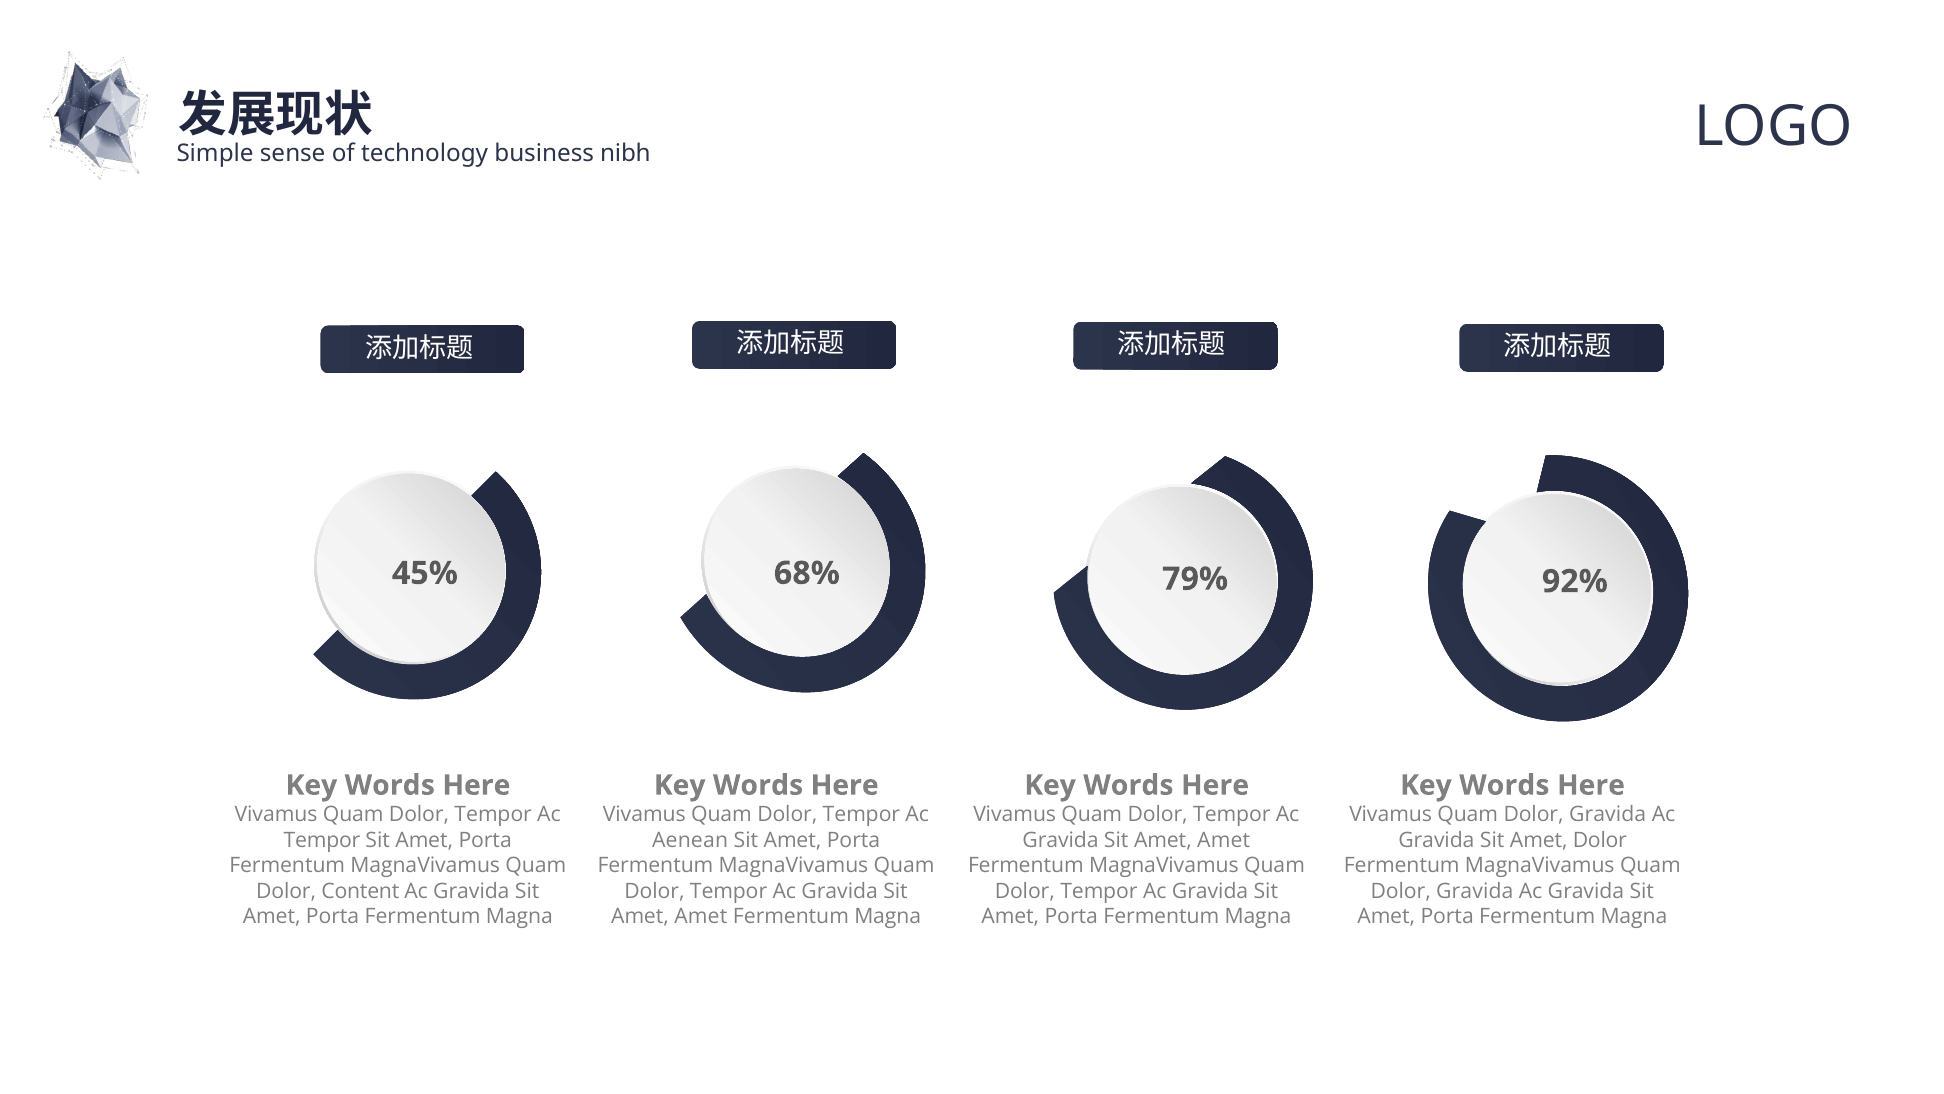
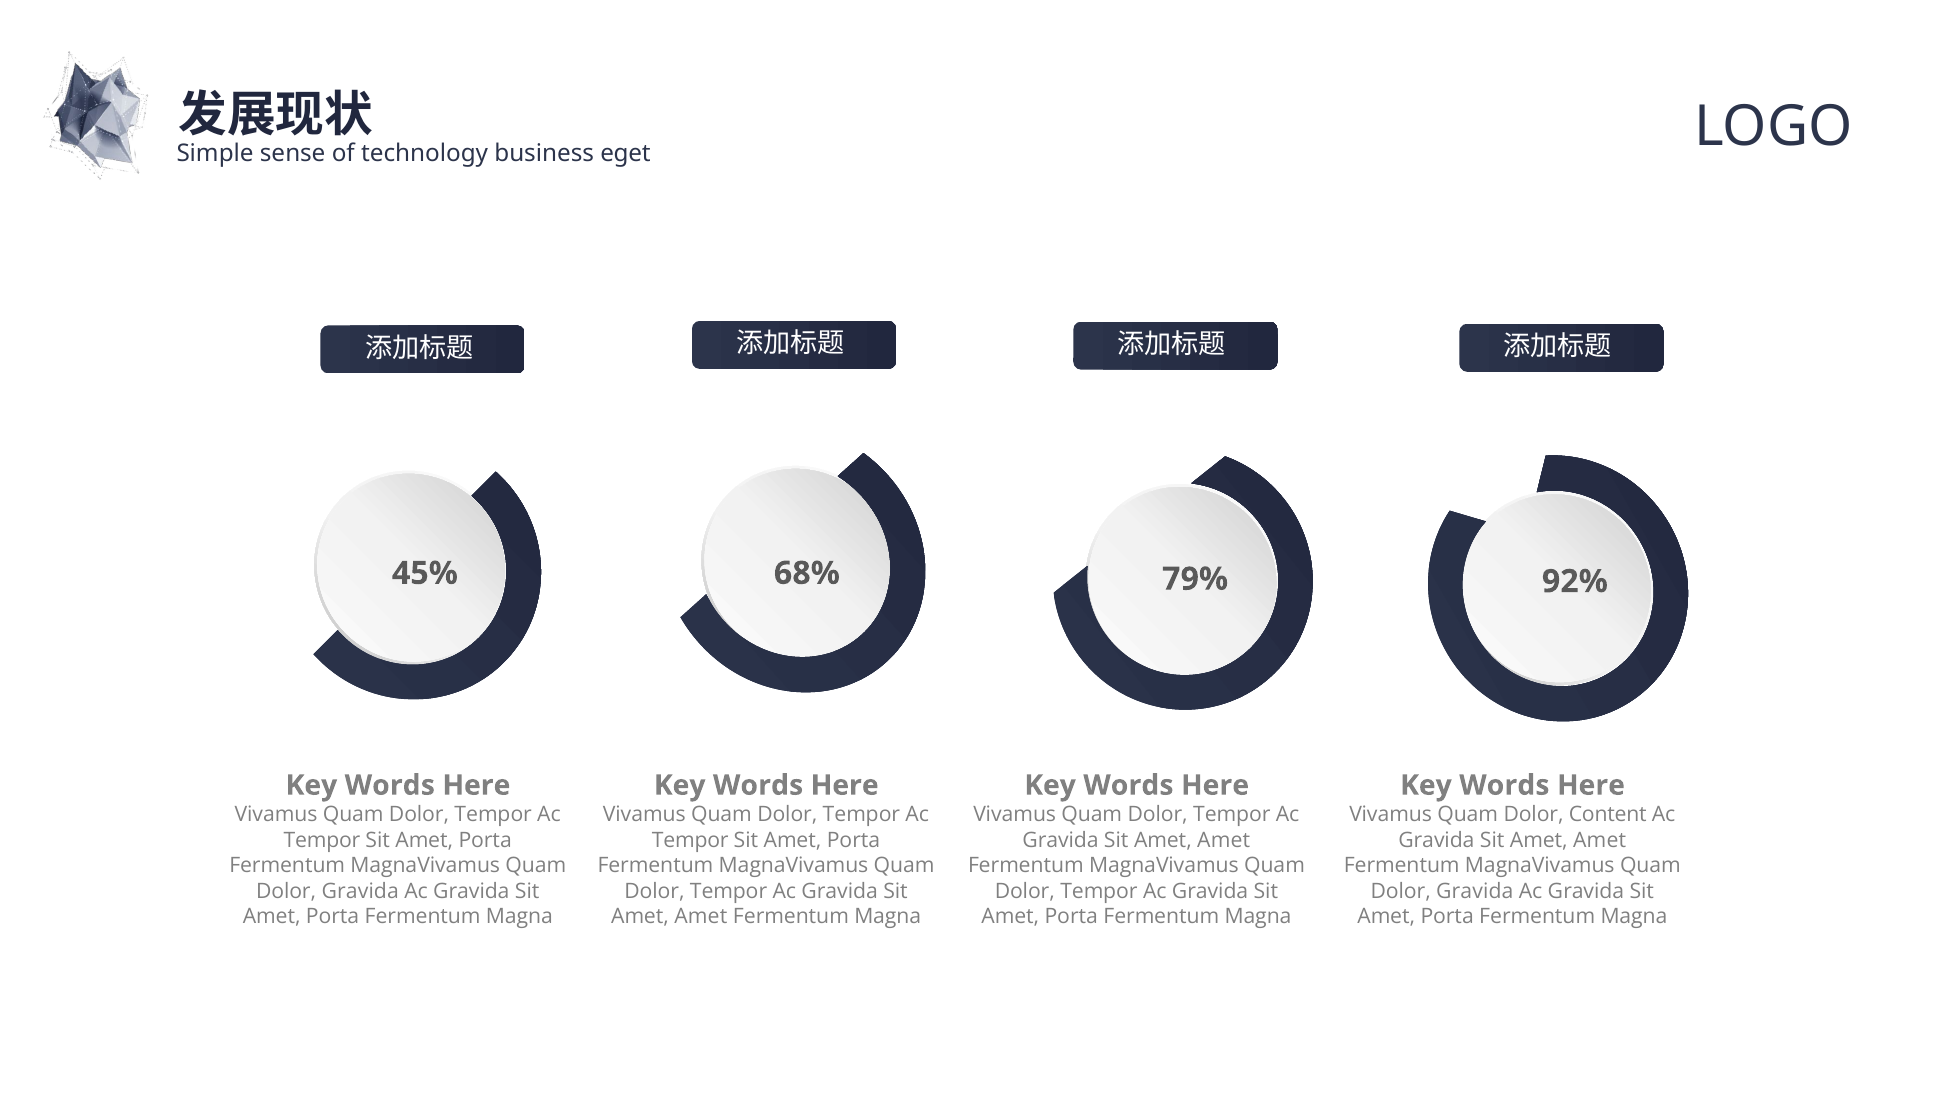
nibh: nibh -> eget
Vivamus Quam Dolor Gravida: Gravida -> Content
Aenean at (690, 840): Aenean -> Tempor
Dolor at (1600, 840): Dolor -> Amet
Content at (360, 891): Content -> Gravida
